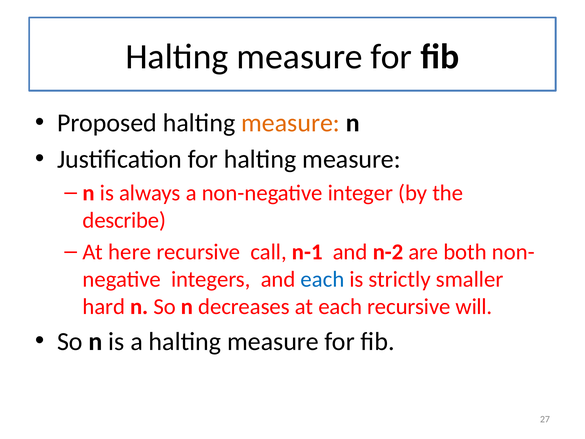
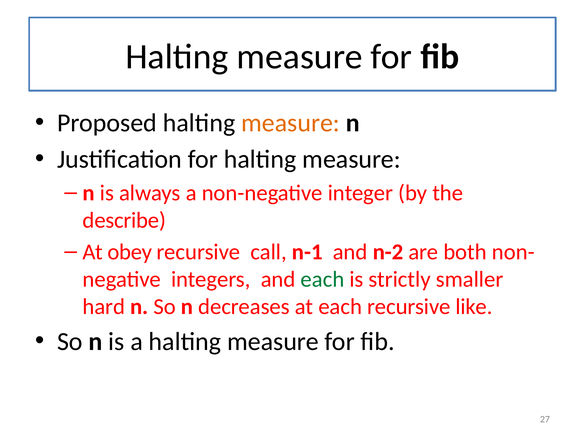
here: here -> obey
each at (322, 279) colour: blue -> green
will: will -> like
